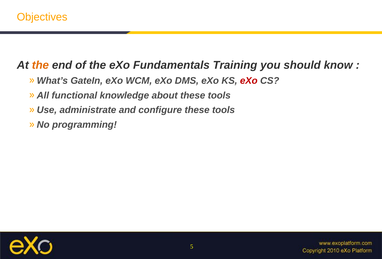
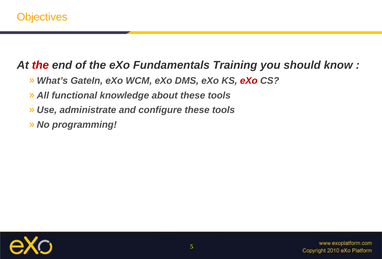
the at (40, 65) colour: orange -> red
